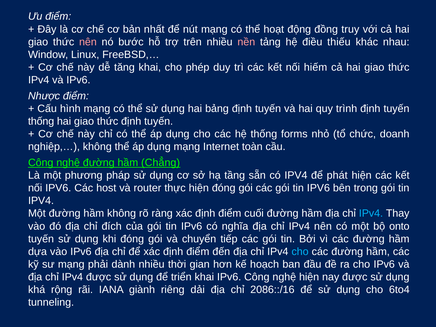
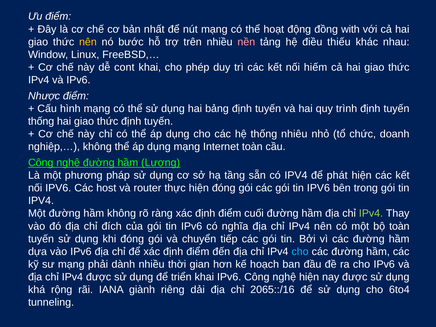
truy: truy -> with
nên at (88, 42) colour: pink -> yellow
tăng: tăng -> cont
forms: forms -> nhiêu
Chẳng: Chẳng -> Lượng
IPv4 at (371, 213) colour: light blue -> light green
bộ onto: onto -> toàn
2086::/16: 2086::/16 -> 2065::/16
